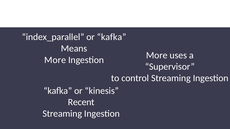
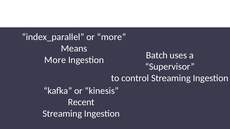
or kafka: kafka -> more
More at (157, 55): More -> Batch
